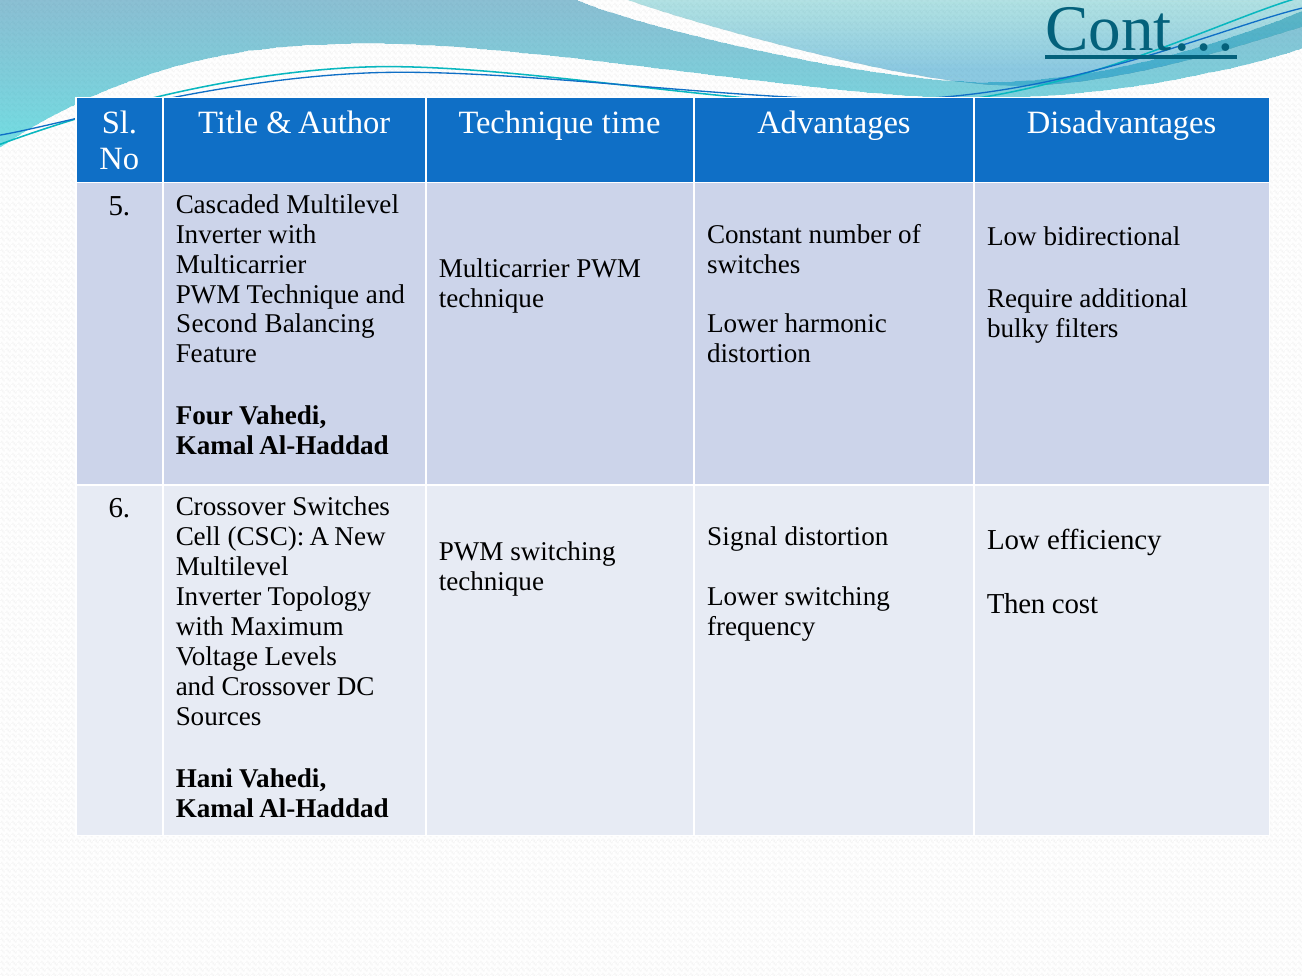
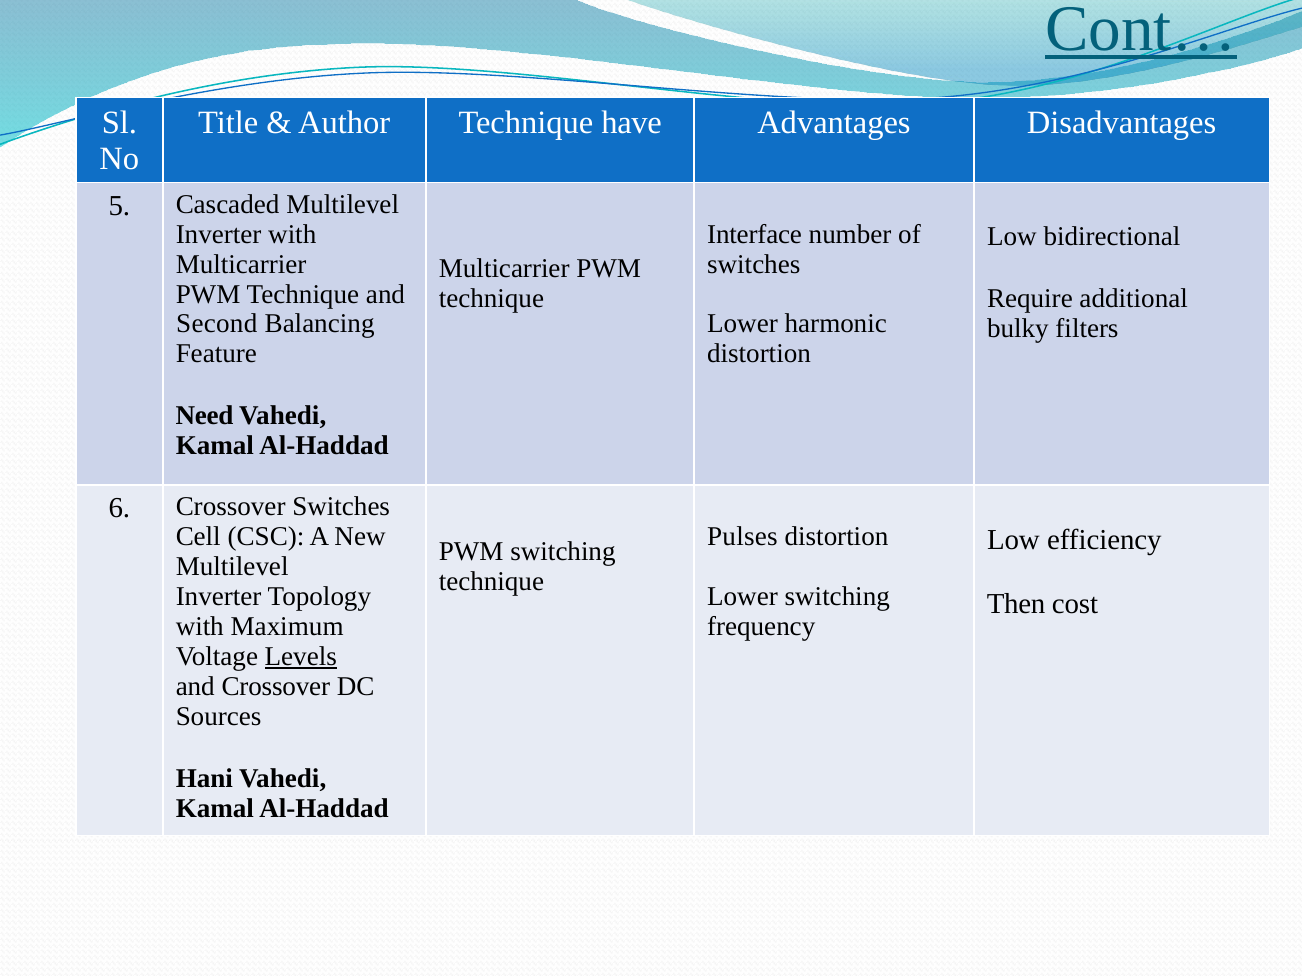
time: time -> have
Constant: Constant -> Interface
Four: Four -> Need
Signal: Signal -> Pulses
Levels underline: none -> present
